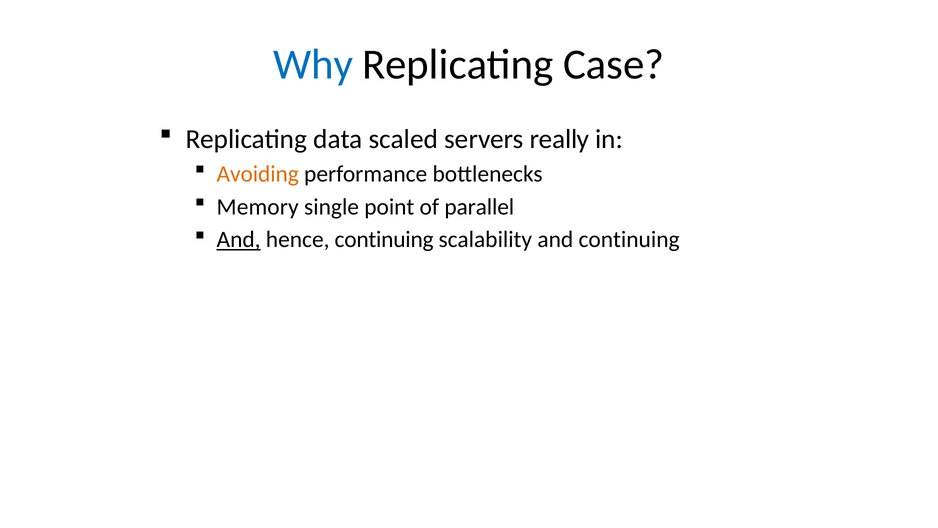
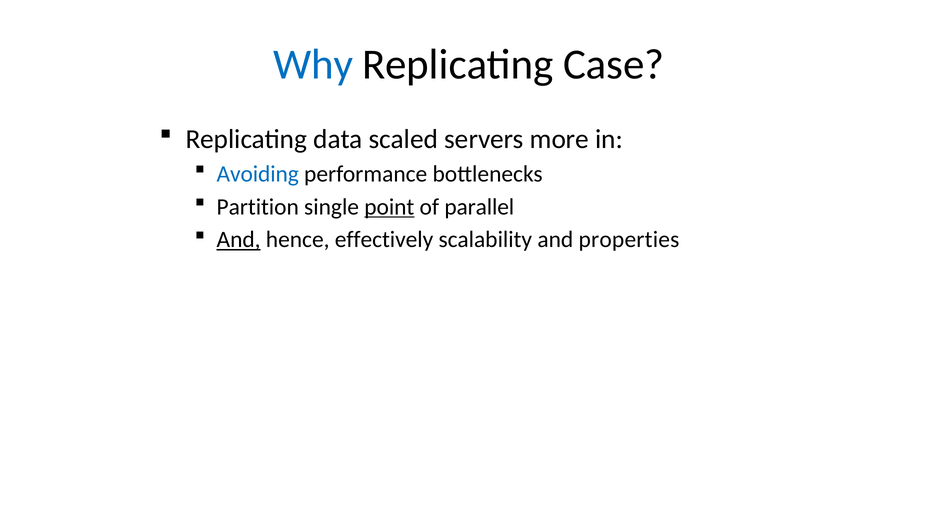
really: really -> more
Avoiding colour: orange -> blue
Memory: Memory -> Partition
point underline: none -> present
hence continuing: continuing -> effectively
and continuing: continuing -> properties
